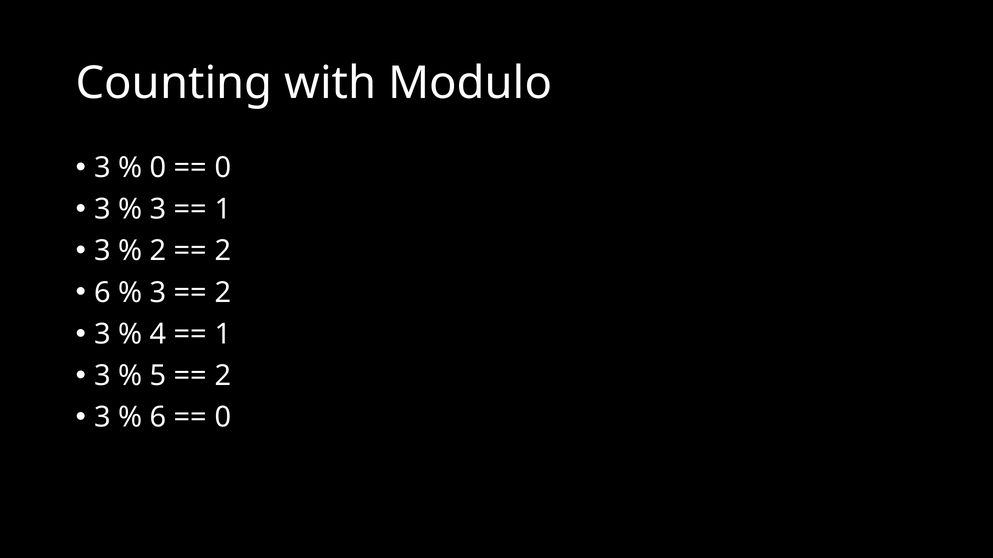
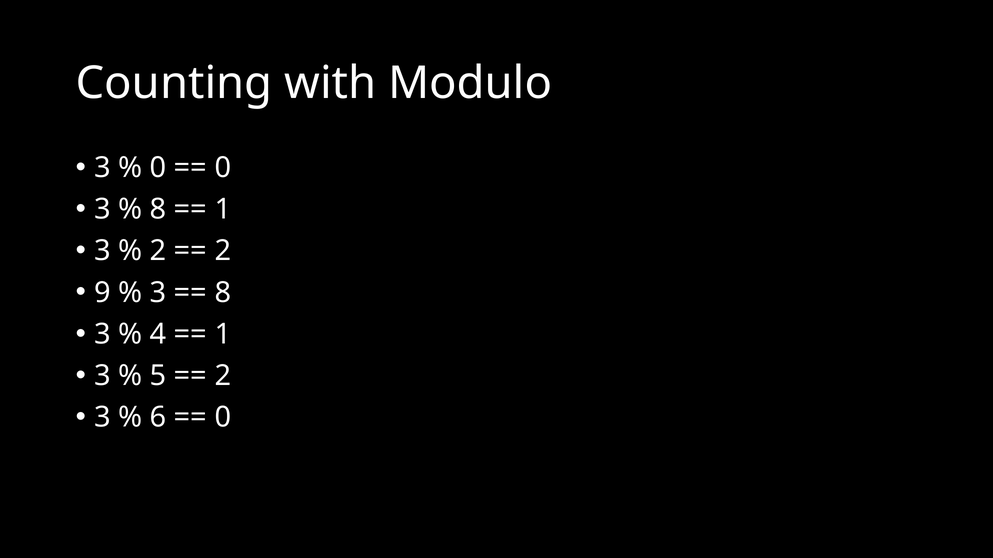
3 at (158, 210): 3 -> 8
6 at (103, 293): 6 -> 9
2 at (223, 293): 2 -> 8
